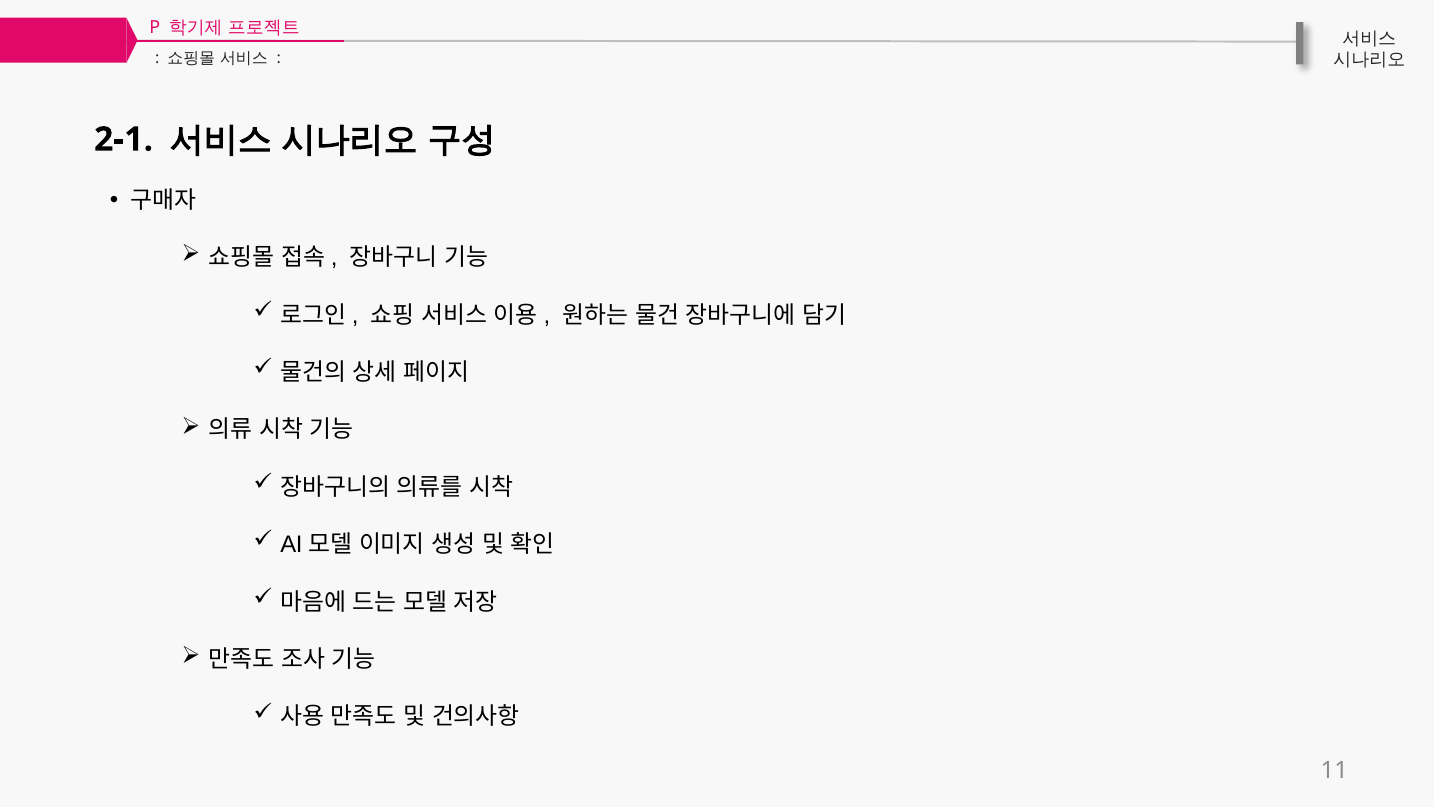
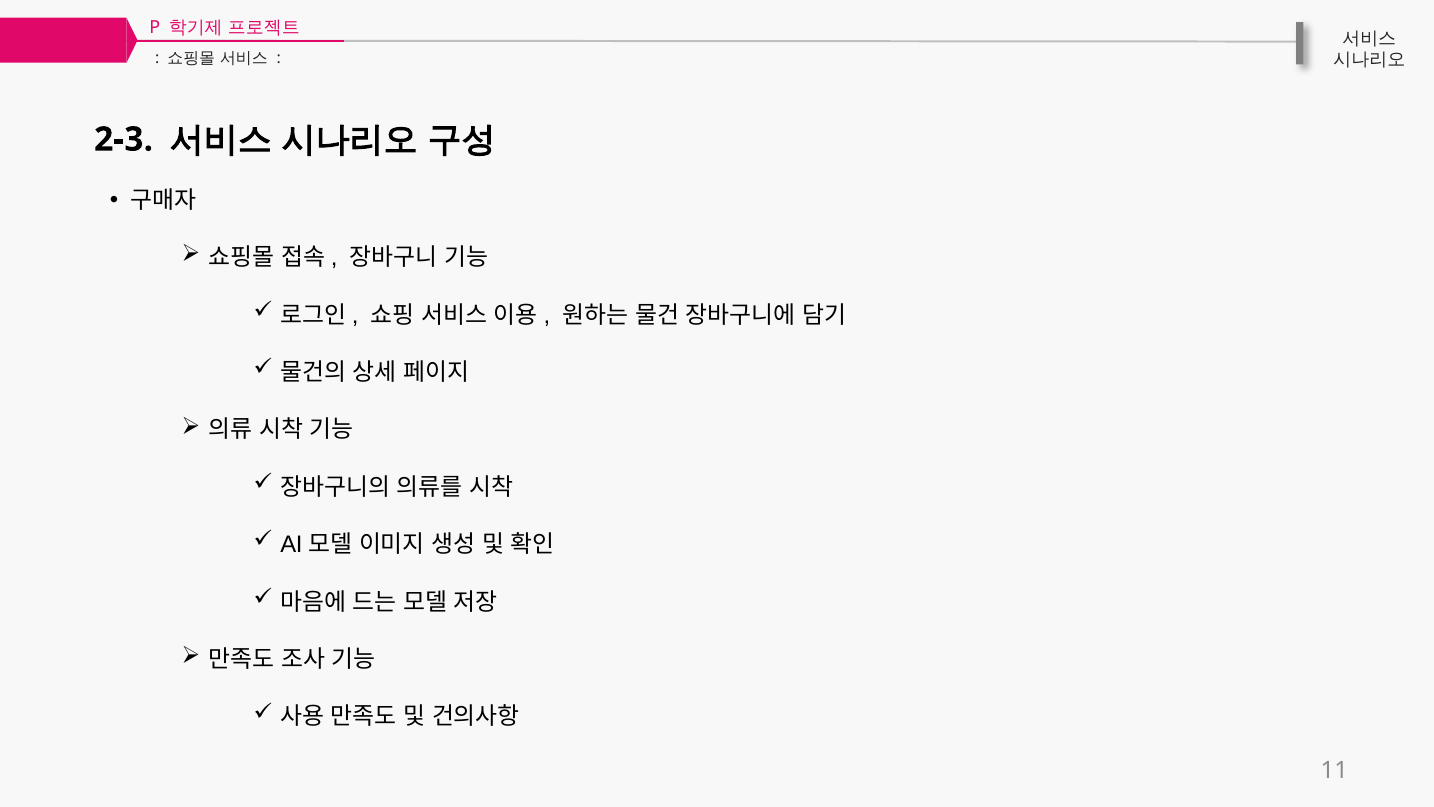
2-1: 2-1 -> 2-3
